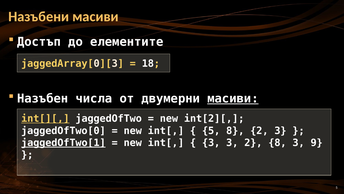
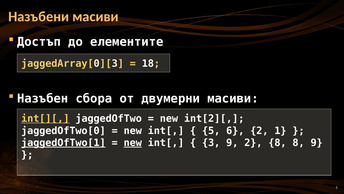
числа: числа -> сбора
масиви at (233, 98) underline: present -> none
5 8: 8 -> 6
2 3: 3 -> 1
new at (133, 142) underline: none -> present
3 3: 3 -> 9
8 3: 3 -> 8
